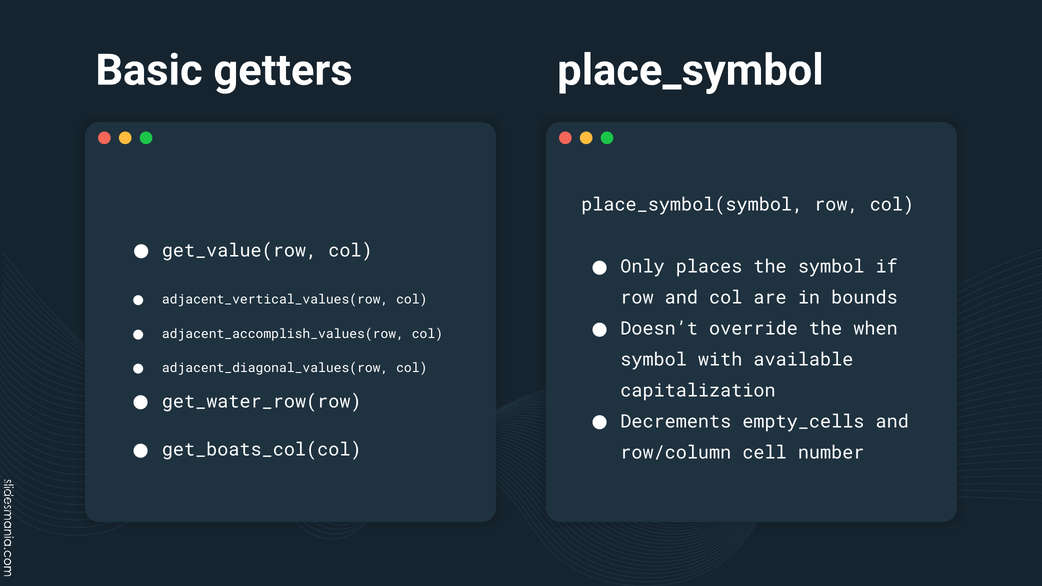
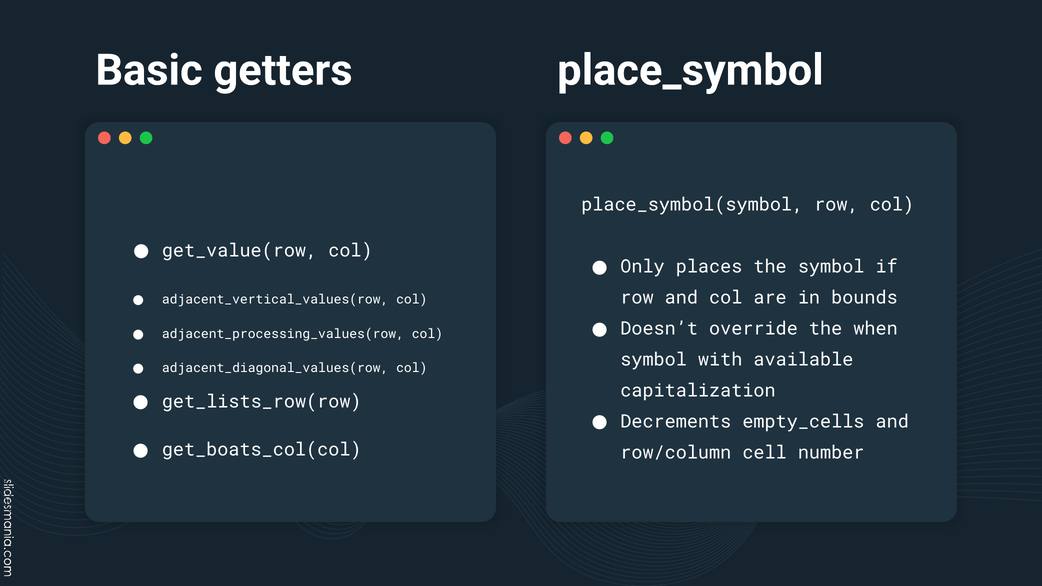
adjacent_accomplish_values(row: adjacent_accomplish_values(row -> adjacent_processing_values(row
get_water_row(row: get_water_row(row -> get_lists_row(row
